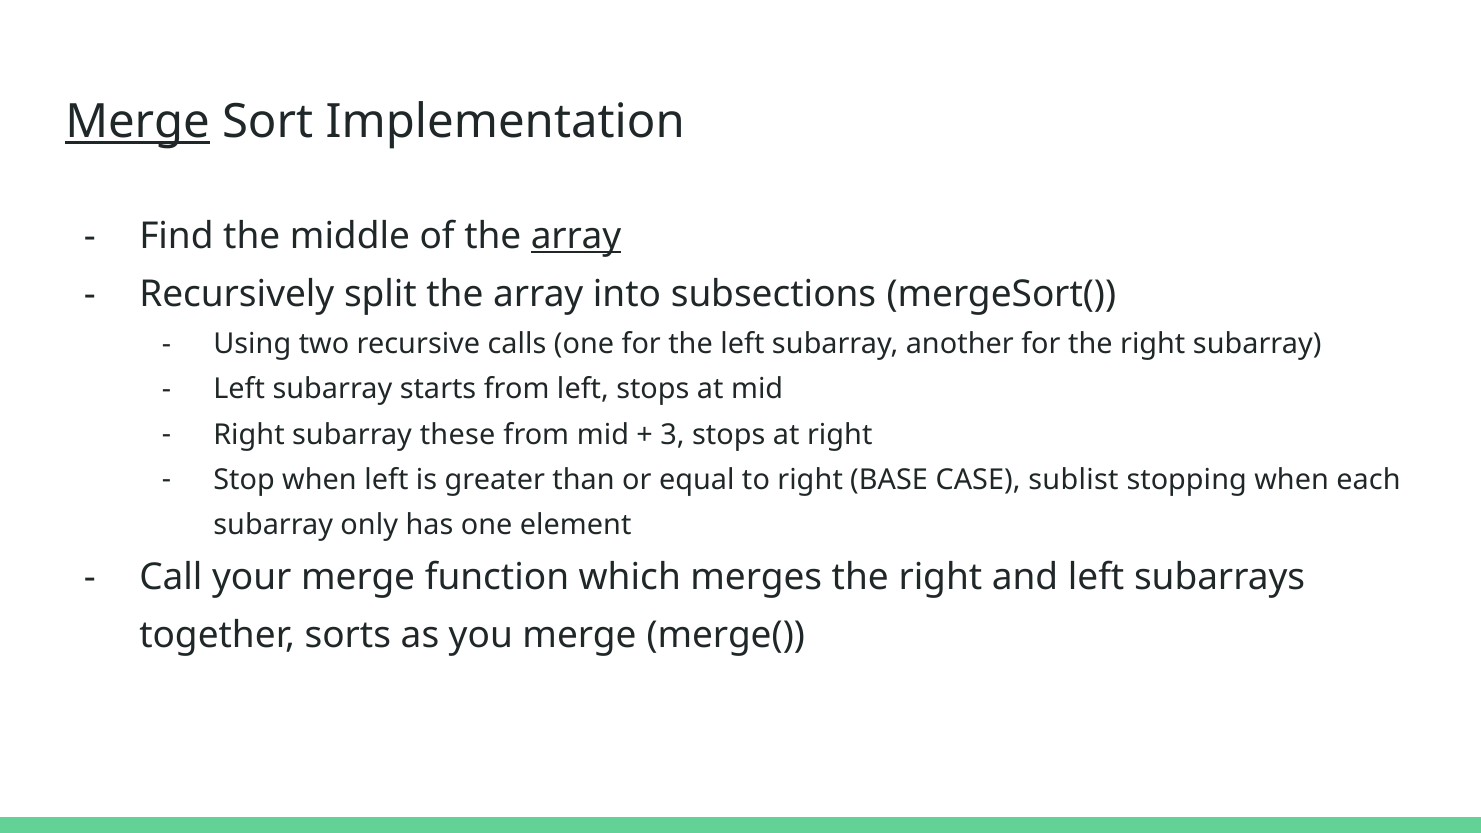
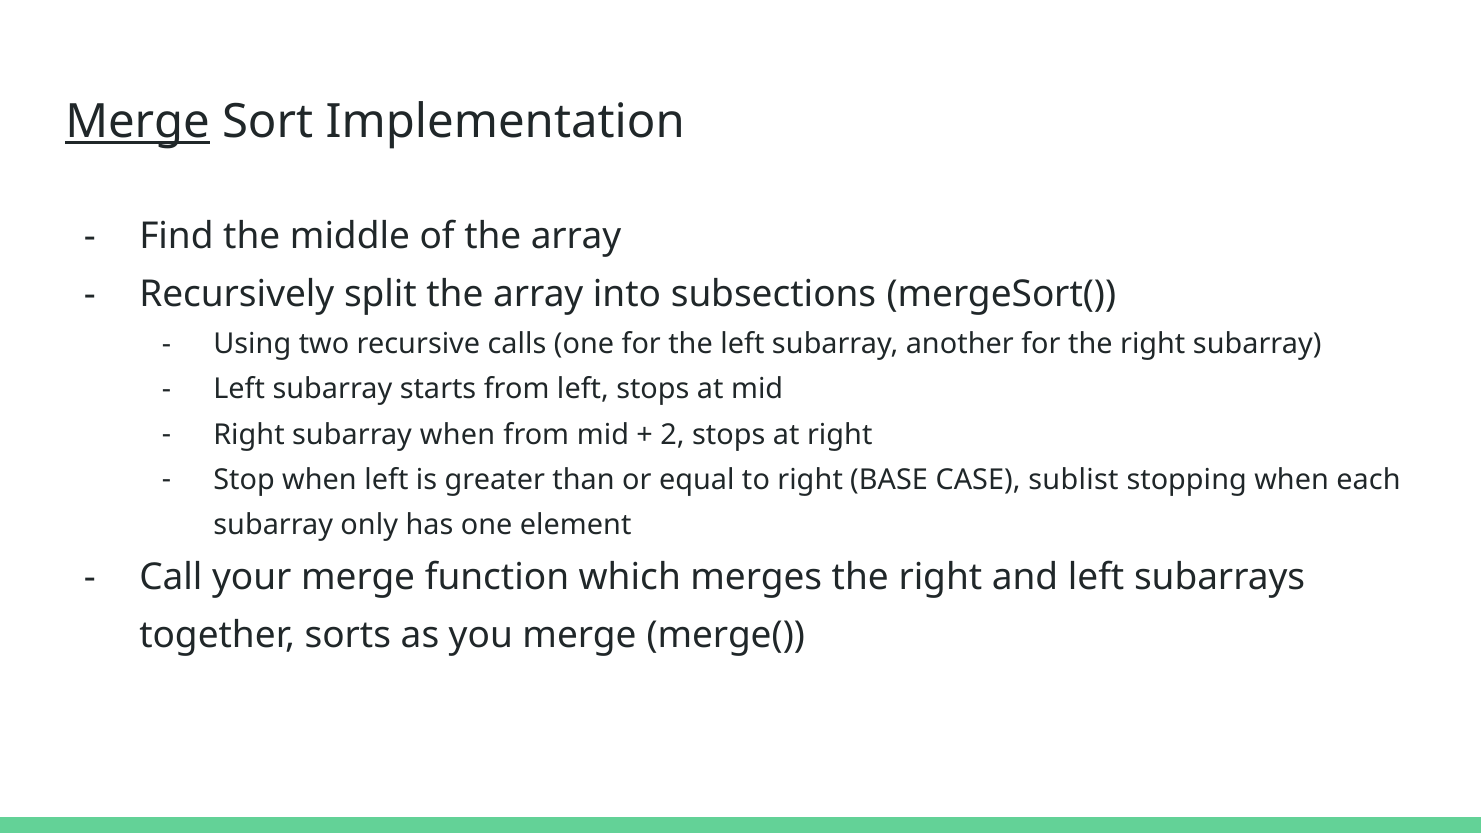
array at (576, 236) underline: present -> none
subarray these: these -> when
3: 3 -> 2
